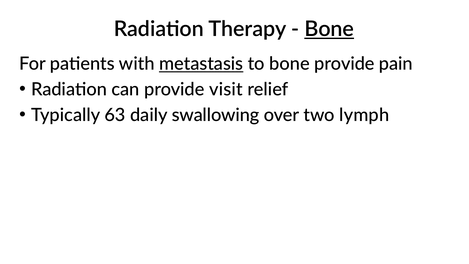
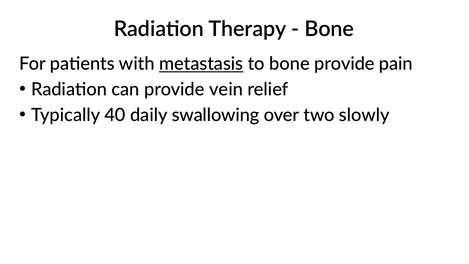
Bone at (329, 29) underline: present -> none
visit: visit -> vein
63: 63 -> 40
lymph: lymph -> slowly
